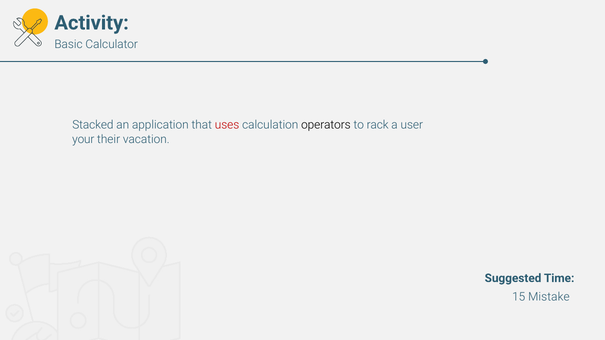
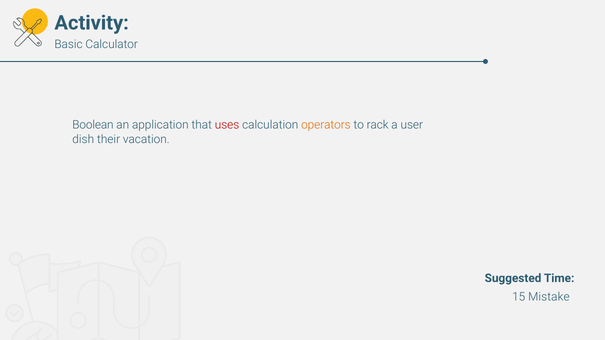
Stacked: Stacked -> Boolean
operators colour: black -> orange
your: your -> dish
